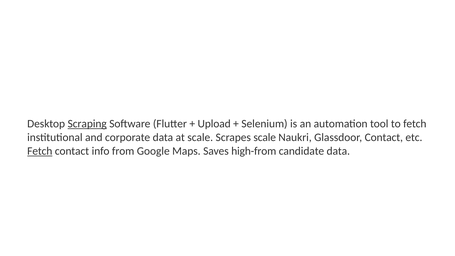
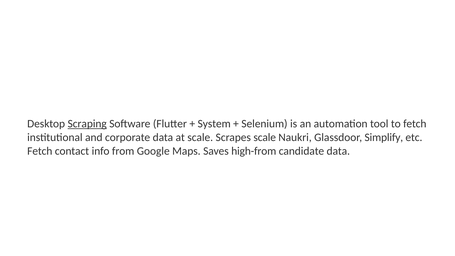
Upload: Upload -> System
Glassdoor Contact: Contact -> Simplify
Fetch at (40, 151) underline: present -> none
